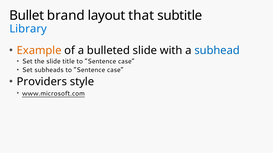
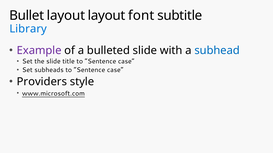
Bullet brand: brand -> layout
that: that -> font
Example colour: orange -> purple
